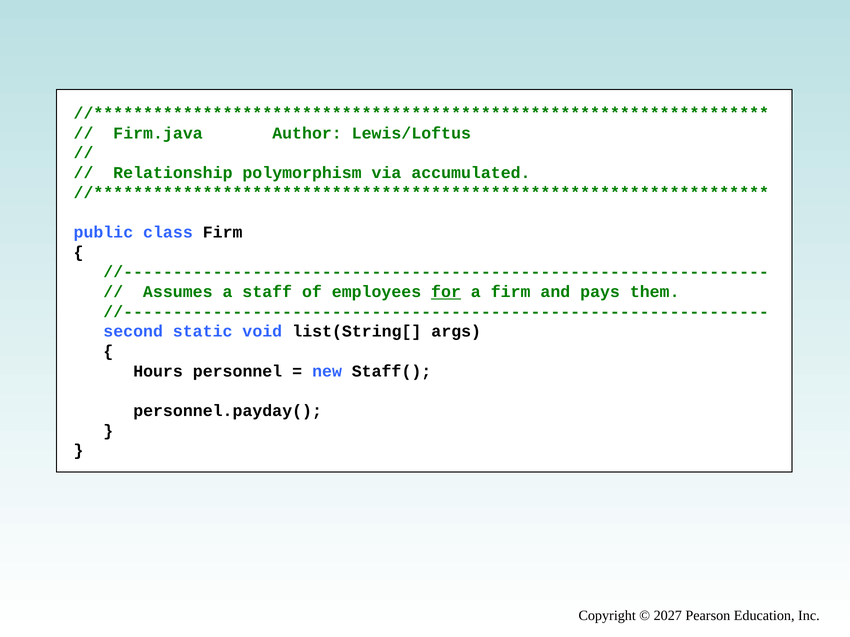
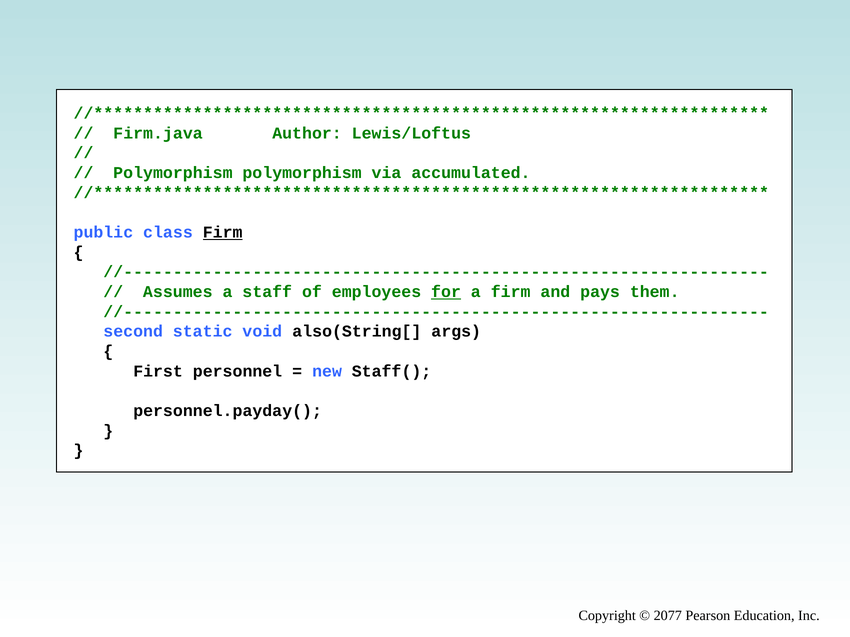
Relationship at (173, 173): Relationship -> Polymorphism
Firm at (223, 232) underline: none -> present
list(String[: list(String[ -> also(String[
Hours: Hours -> First
2027: 2027 -> 2077
